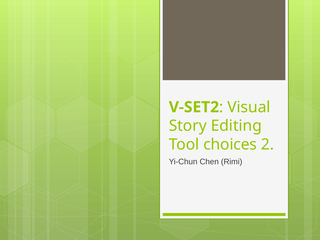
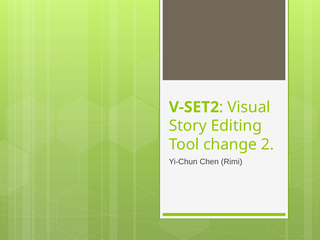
choices: choices -> change
